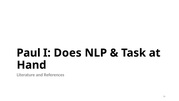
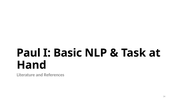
Does: Does -> Basic
